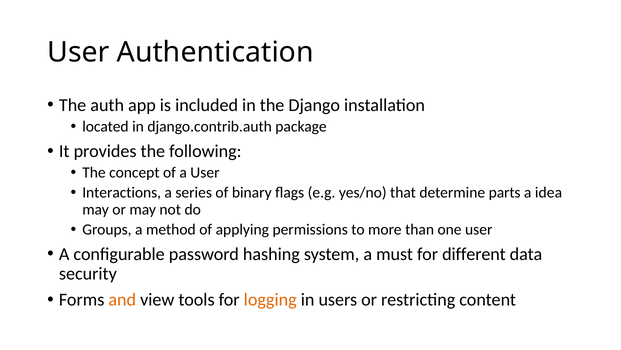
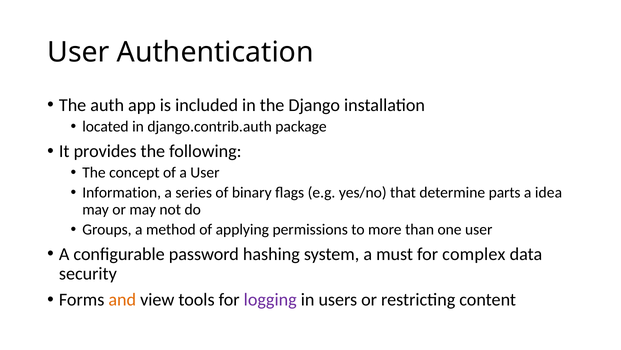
Interactions: Interactions -> Information
different: different -> complex
logging colour: orange -> purple
